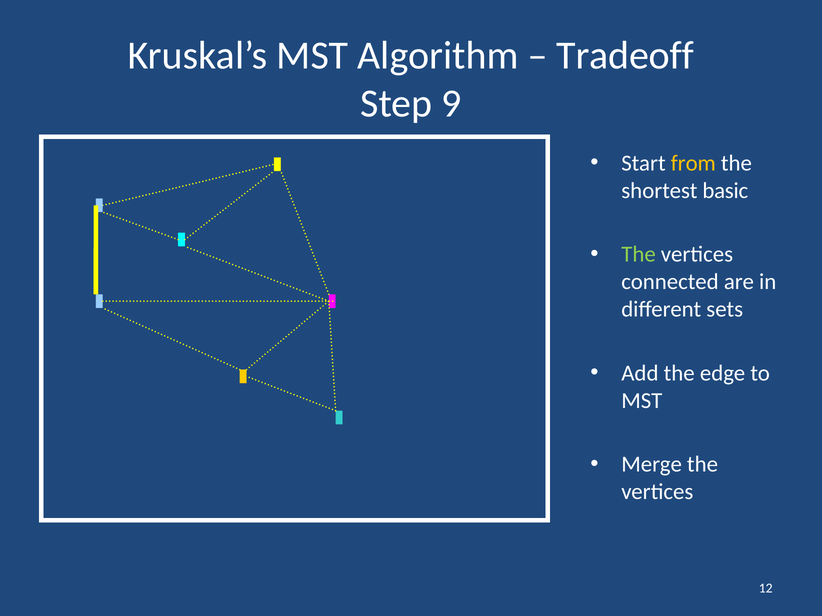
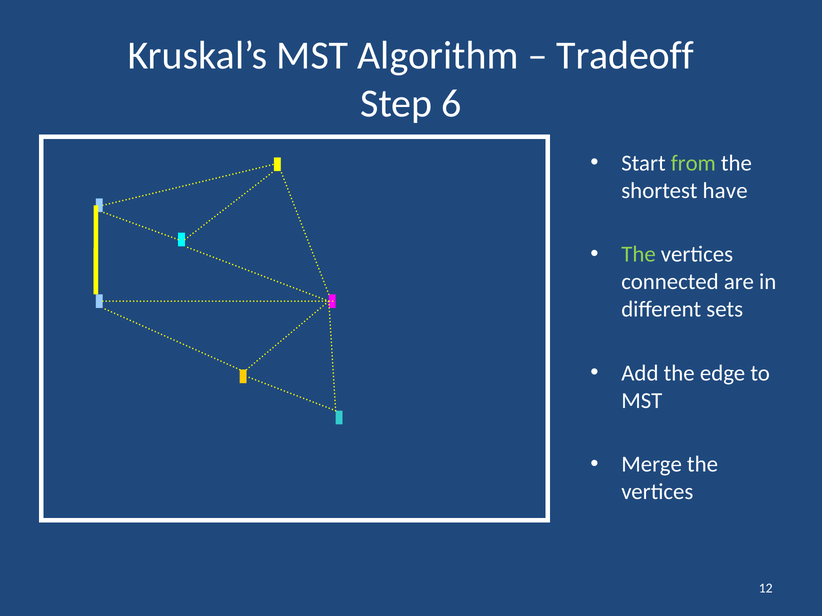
9: 9 -> 6
from colour: yellow -> light green
basic: basic -> have
